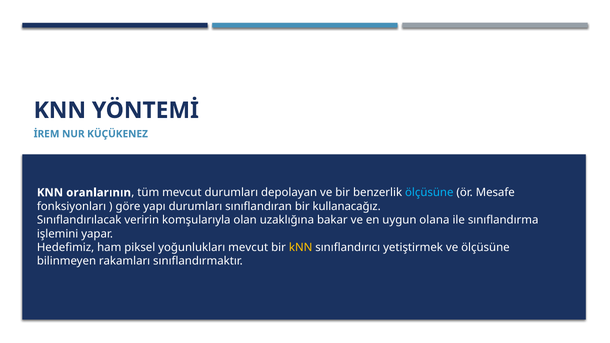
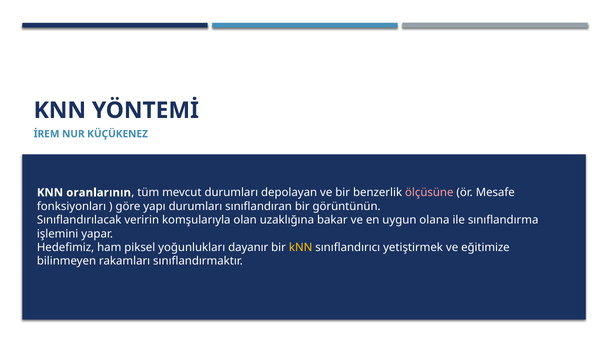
ölçüsüne at (429, 193) colour: light blue -> pink
kullanacağız: kullanacağız -> görüntünün
yoğunlukları mevcut: mevcut -> dayanır
ve ölçüsüne: ölçüsüne -> eğitimize
